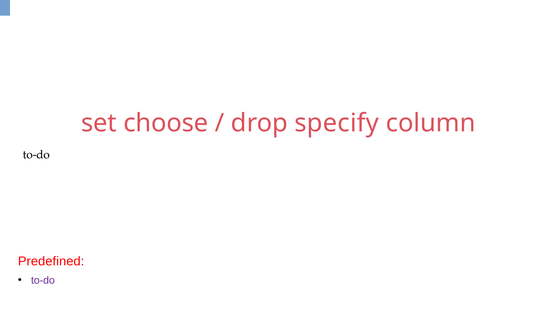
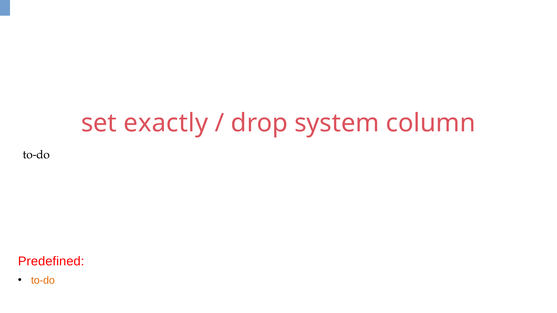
choose: choose -> exactly
specify: specify -> system
to-do at (43, 281) colour: purple -> orange
